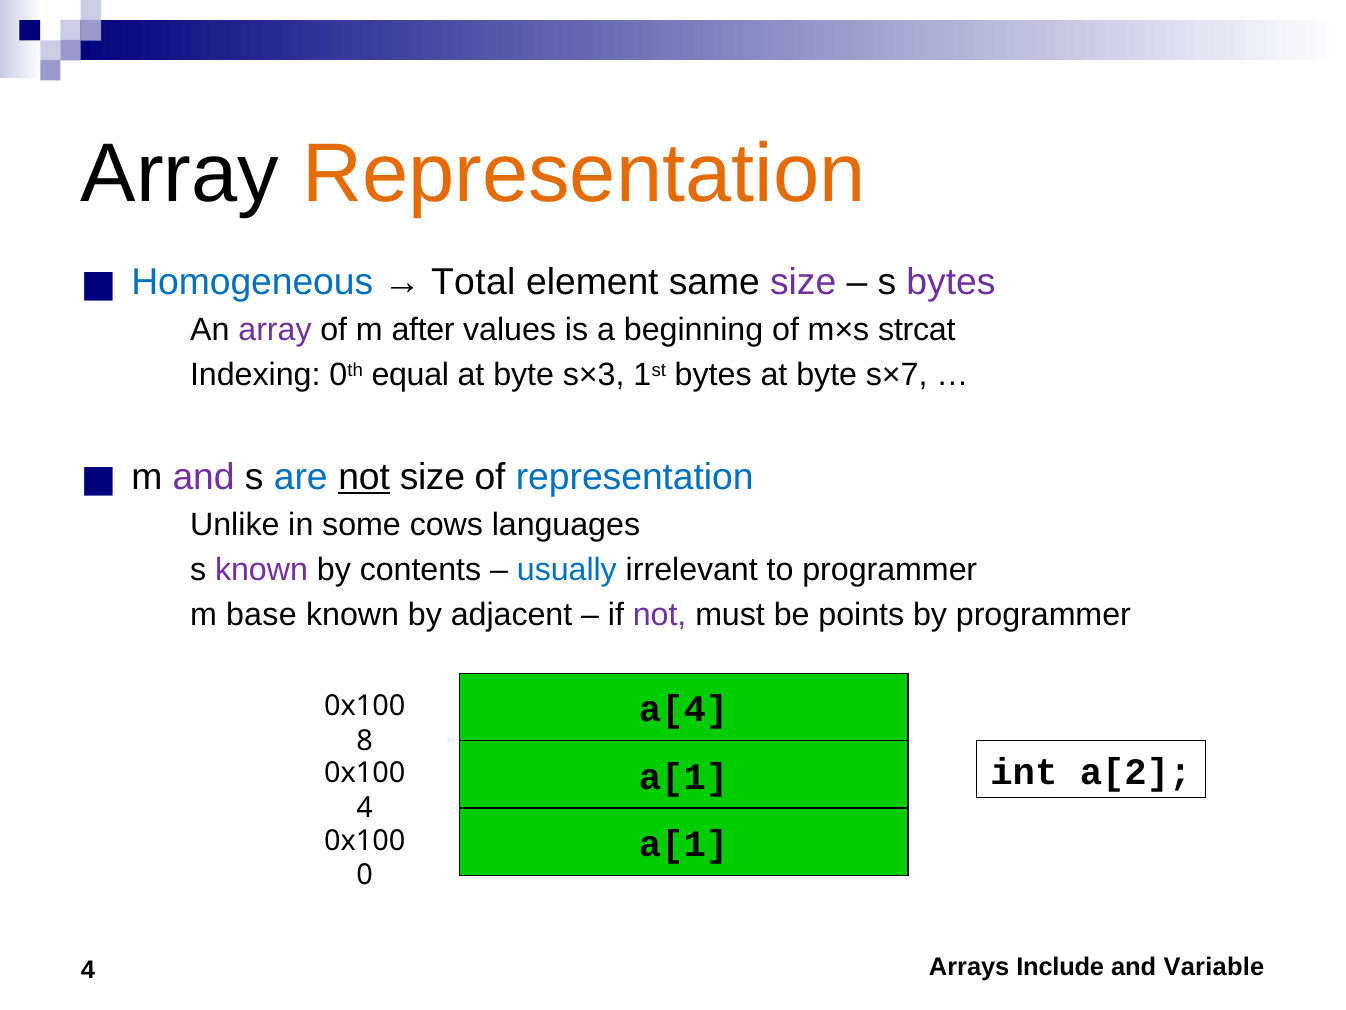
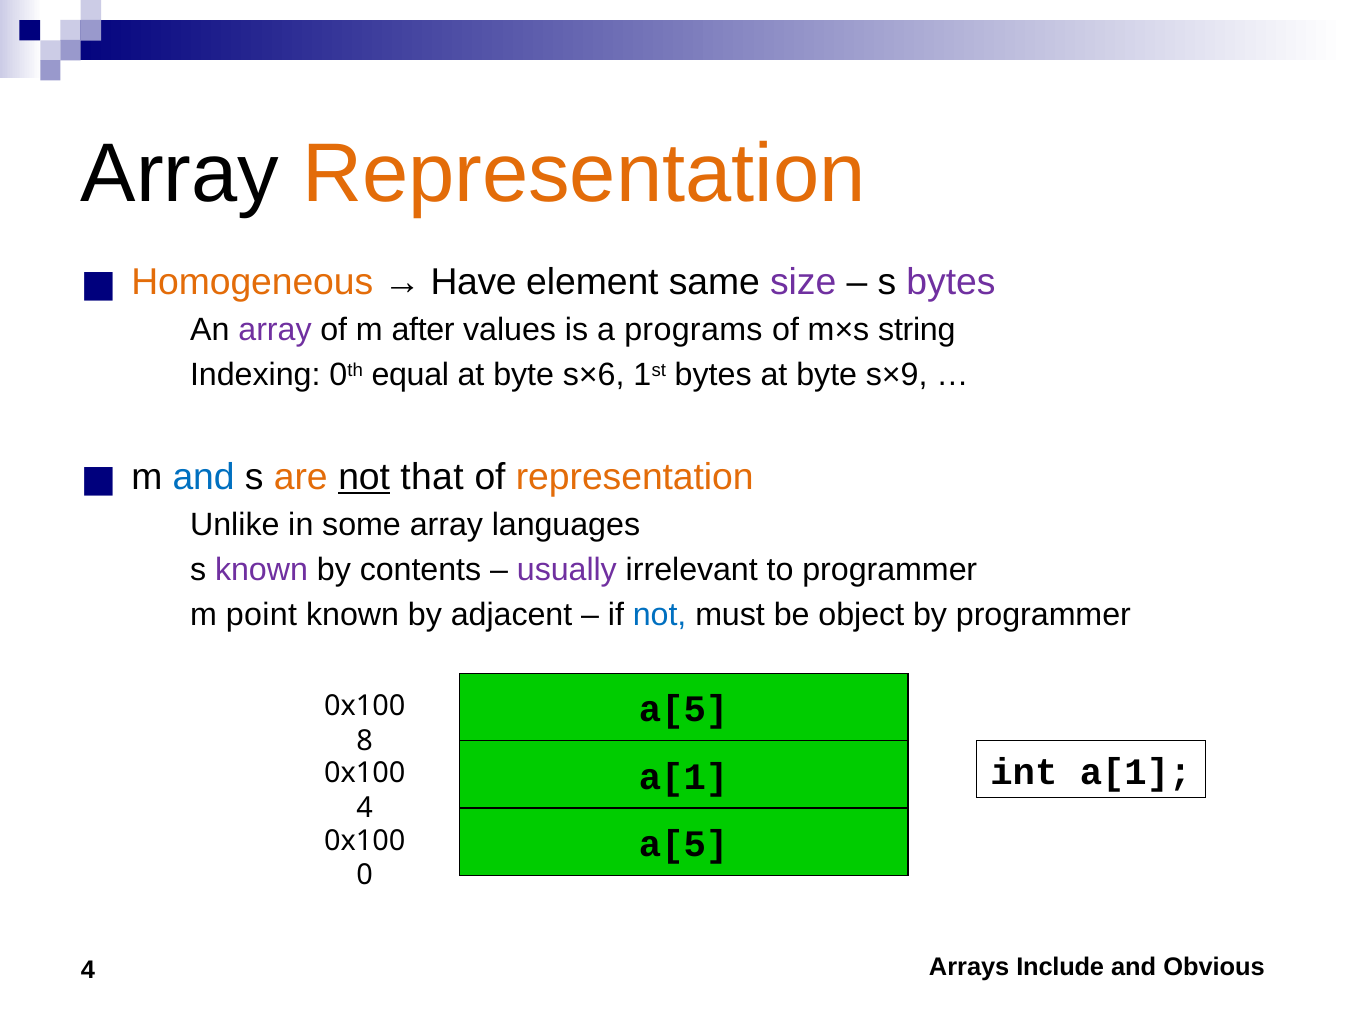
Homogeneous colour: blue -> orange
Total: Total -> Have
beginning: beginning -> programs
strcat: strcat -> string
s×3: s×3 -> s×6
s×7: s×7 -> s×9
and at (204, 477) colour: purple -> blue
are colour: blue -> orange
not size: size -> that
representation at (635, 477) colour: blue -> orange
some cows: cows -> array
usually colour: blue -> purple
base: base -> point
not at (660, 615) colour: purple -> blue
points: points -> object
a[4 at (684, 709): a[4 -> a[5
int a[2: a[2 -> a[1
a[1 at (684, 844): a[1 -> a[5
Variable: Variable -> Obvious
